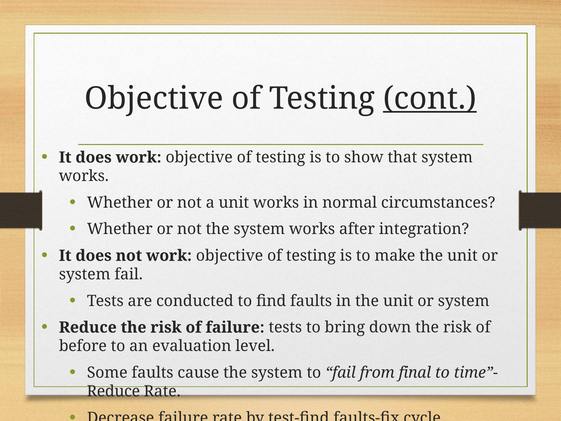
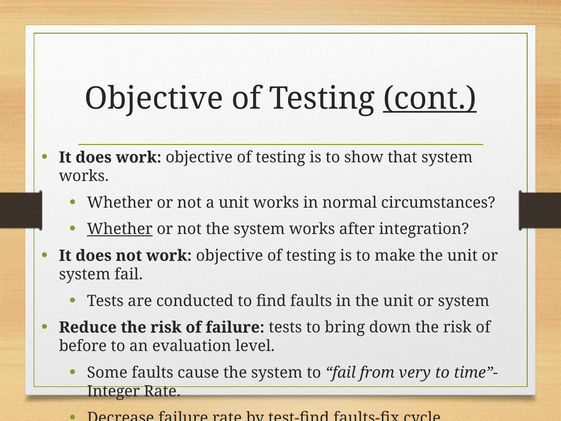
Whether at (120, 229) underline: none -> present
final: final -> very
Reduce at (113, 391): Reduce -> Integer
